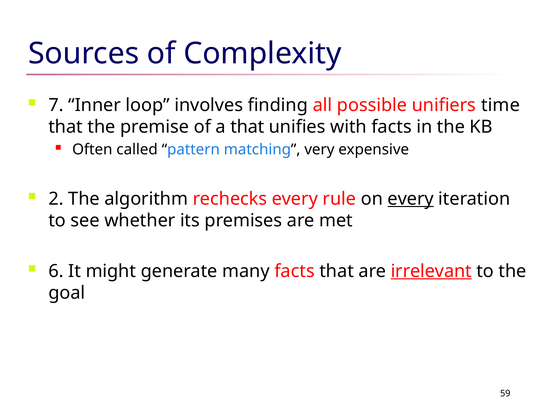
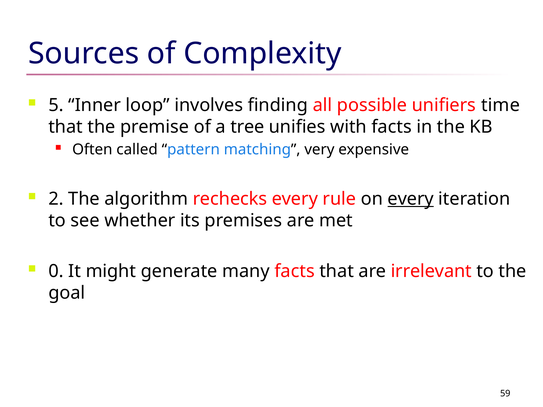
7: 7 -> 5
a that: that -> tree
6: 6 -> 0
irrelevant underline: present -> none
